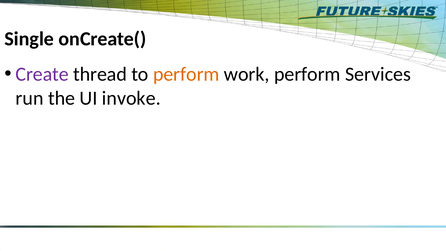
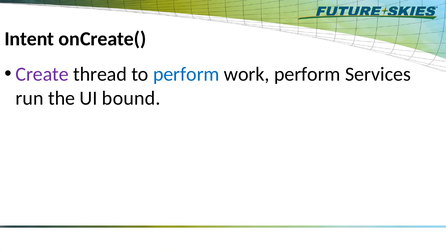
Single: Single -> Intent
perform at (186, 74) colour: orange -> blue
invoke: invoke -> bound
